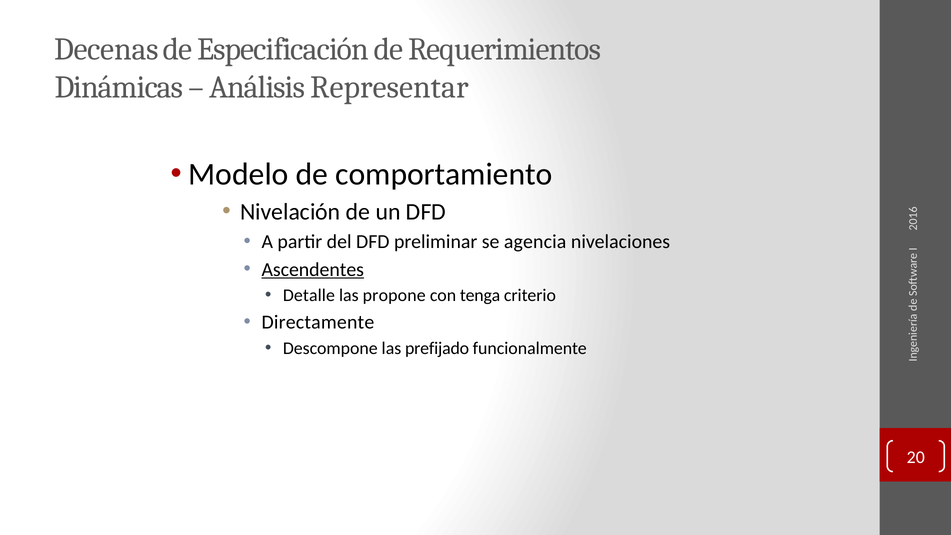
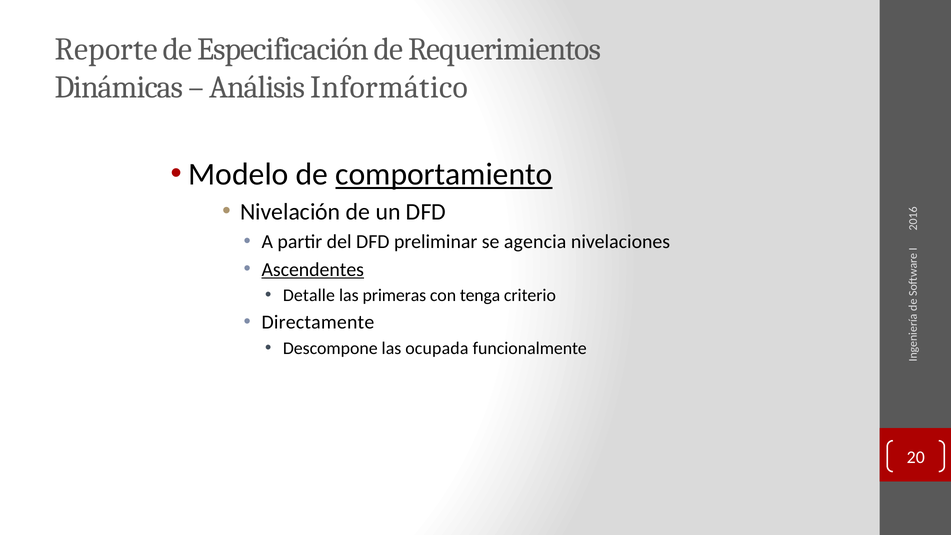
Decenas: Decenas -> Reporte
Representar: Representar -> Informático
comportamiento underline: none -> present
propone: propone -> primeras
prefijado: prefijado -> ocupada
